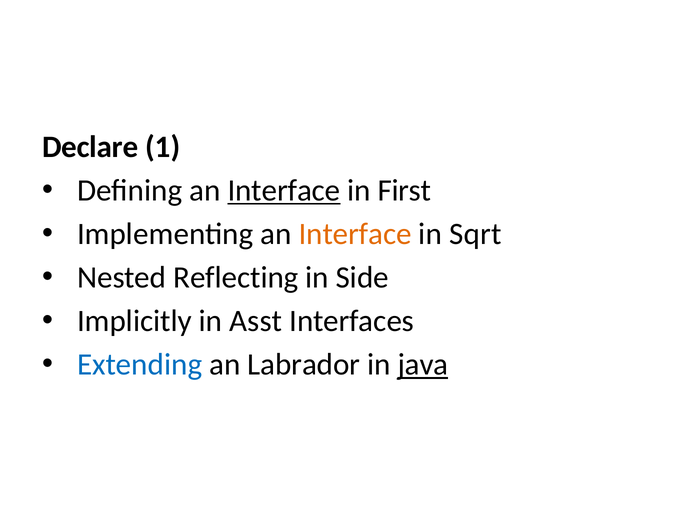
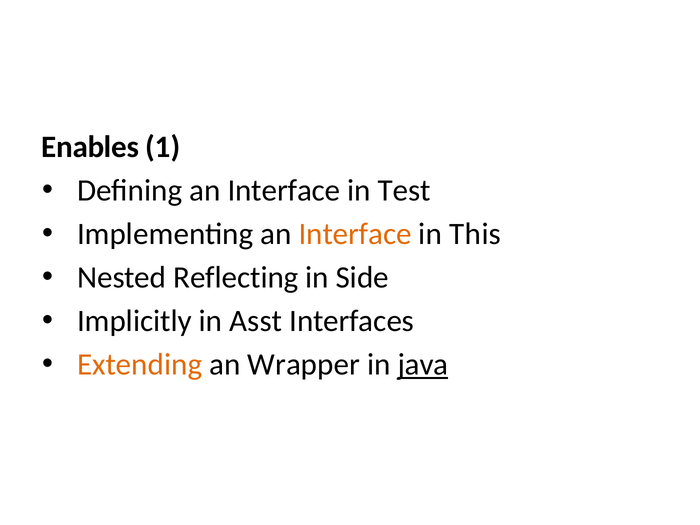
Declare: Declare -> Enables
Interface at (284, 190) underline: present -> none
First: First -> Test
Sqrt: Sqrt -> This
Extending colour: blue -> orange
Labrador: Labrador -> Wrapper
